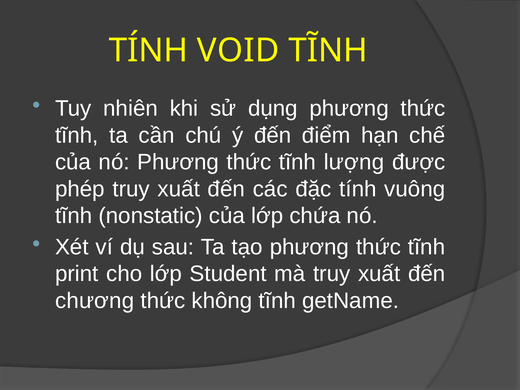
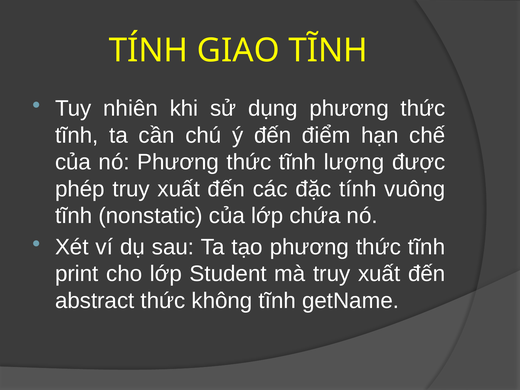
VOID: VOID -> GIAO
chương: chương -> abstract
